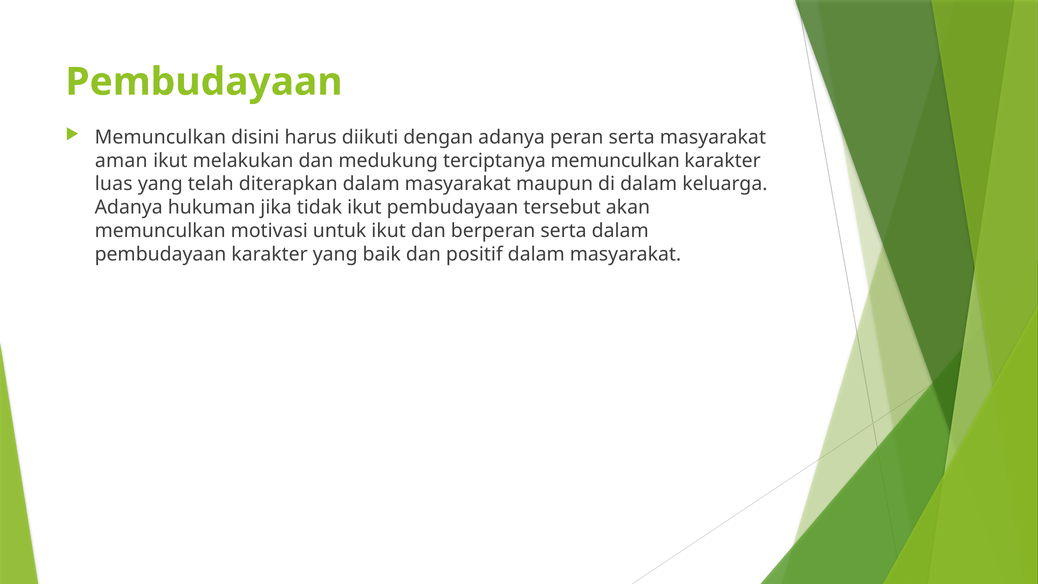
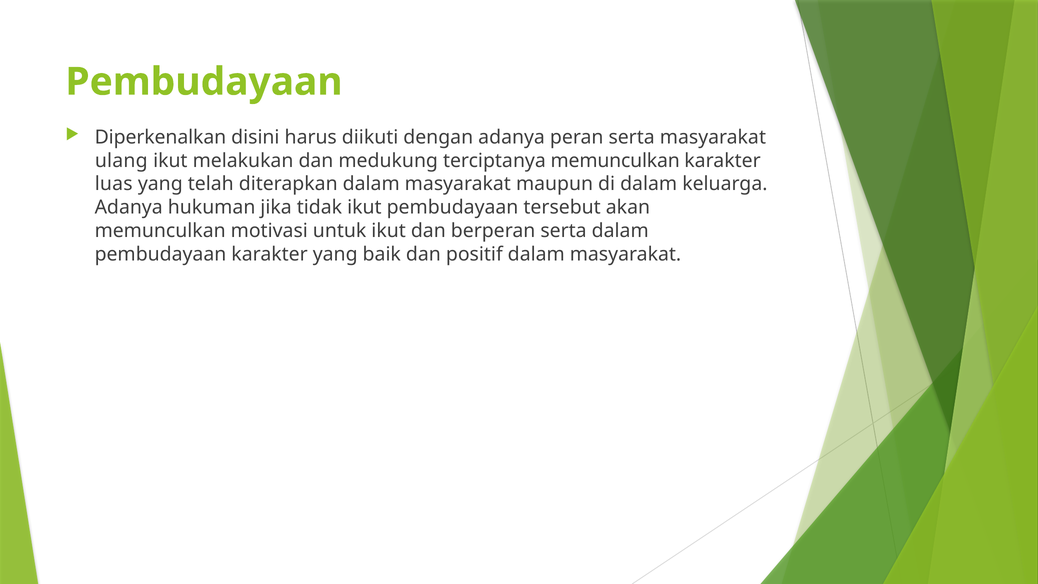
Memunculkan at (160, 137): Memunculkan -> Diperkenalkan
aman: aman -> ulang
